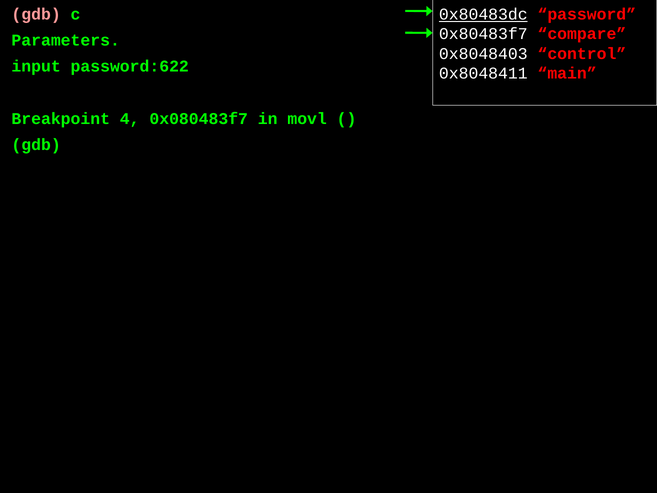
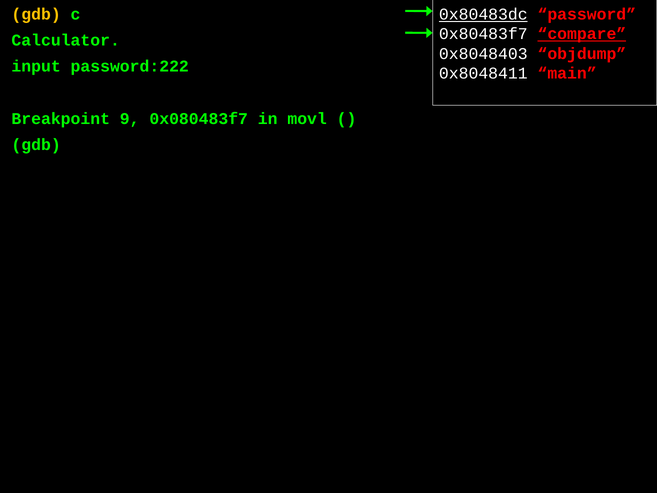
gdb at (36, 14) colour: pink -> yellow
compare underline: none -> present
Parameters: Parameters -> Calculator
control: control -> objdump
password:622: password:622 -> password:222
4: 4 -> 9
